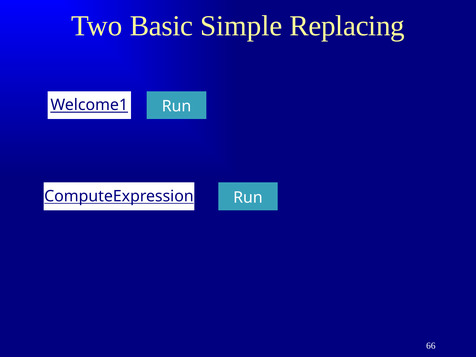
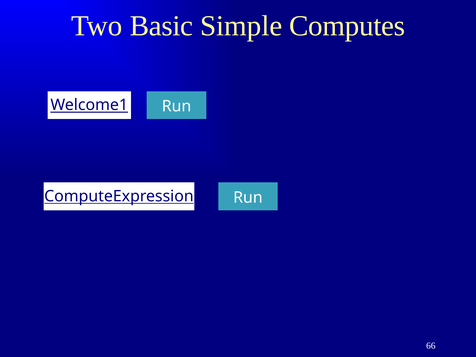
Replacing: Replacing -> Computes
